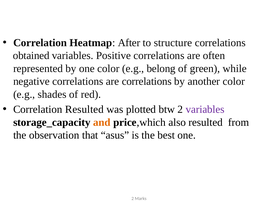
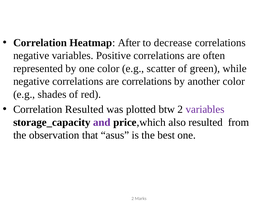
structure: structure -> decrease
obtained at (31, 56): obtained -> negative
belong: belong -> scatter
and colour: orange -> purple
